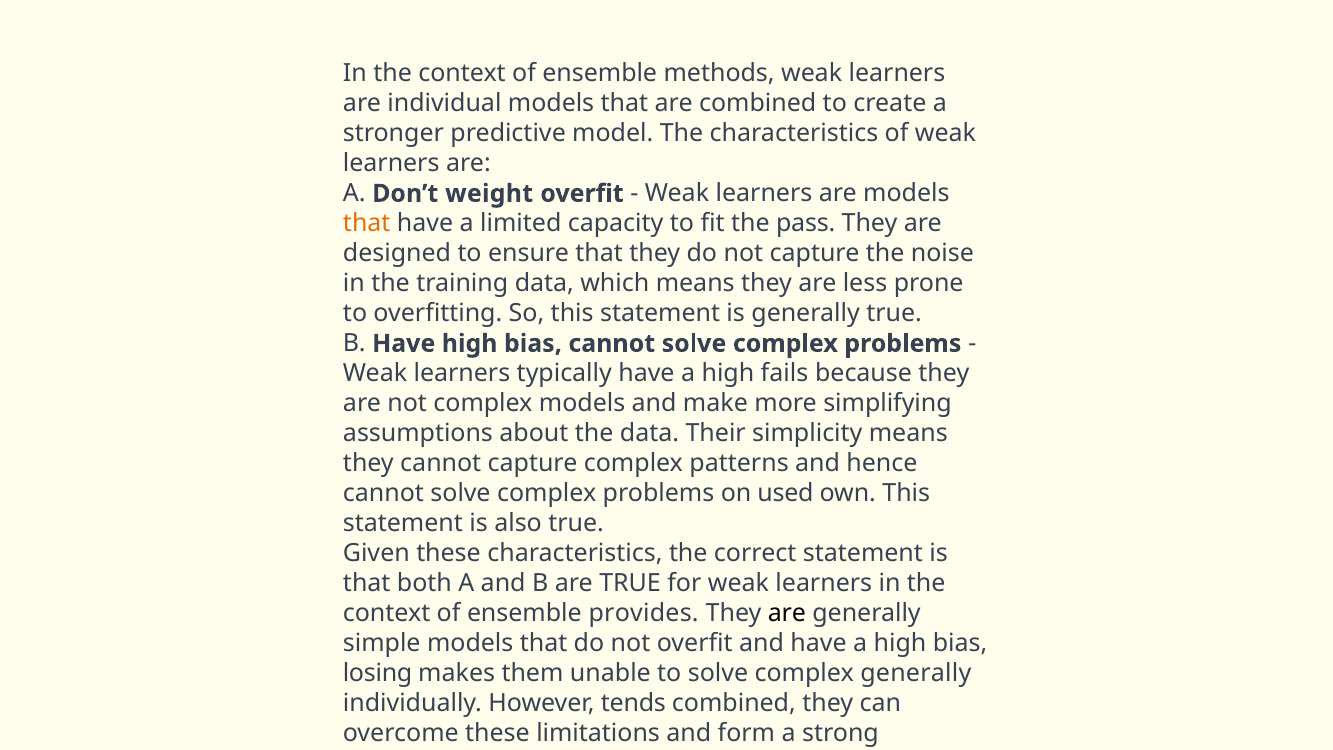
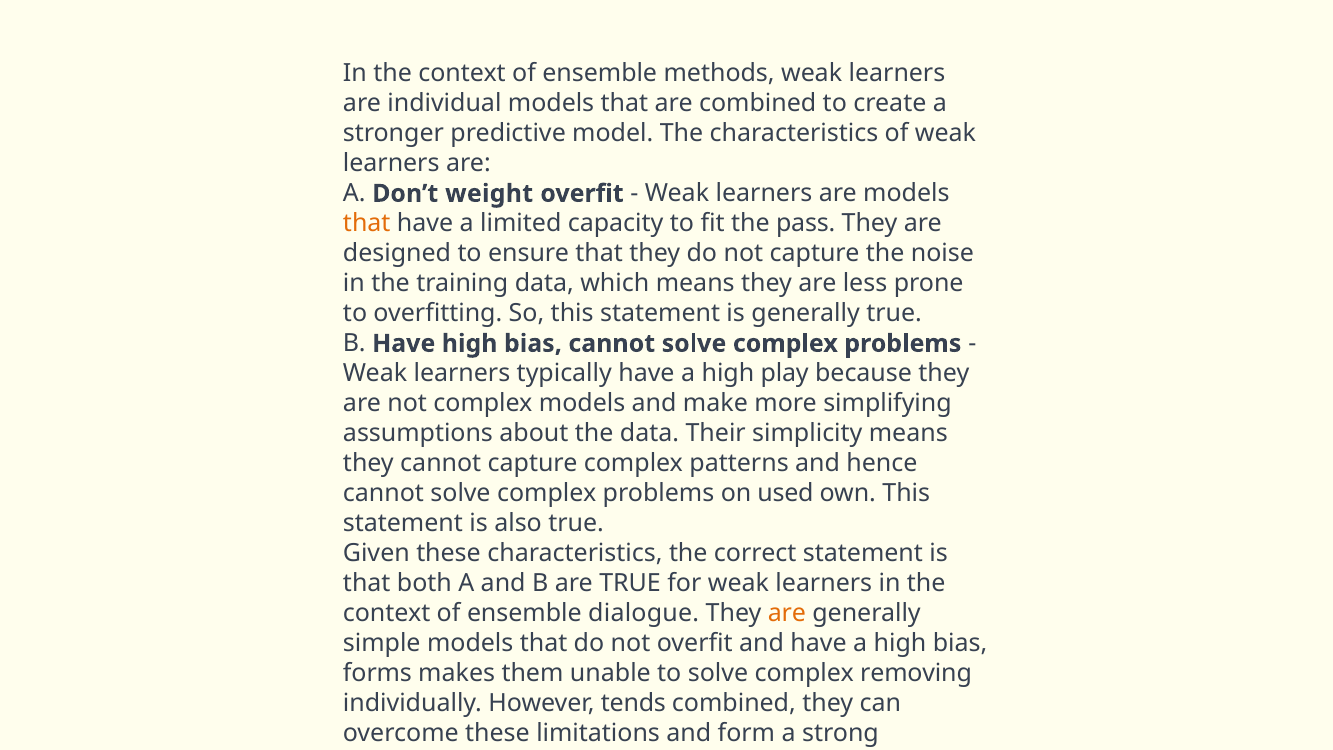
fails: fails -> play
provides: provides -> dialogue
are at (787, 613) colour: black -> orange
losing: losing -> forms
complex generally: generally -> removing
